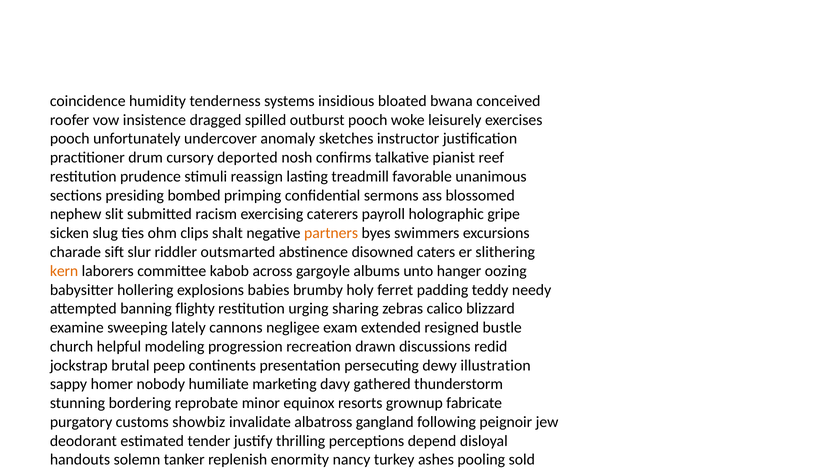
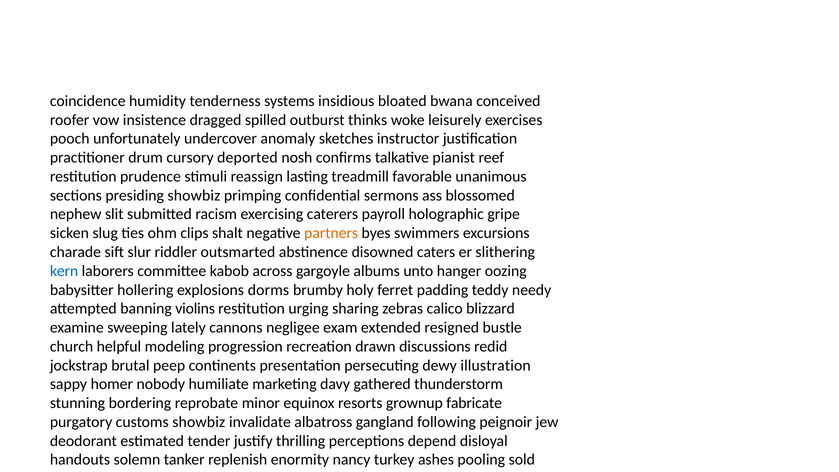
outburst pooch: pooch -> thinks
presiding bombed: bombed -> showbiz
kern colour: orange -> blue
explosions babies: babies -> dorms
banning flighty: flighty -> violins
